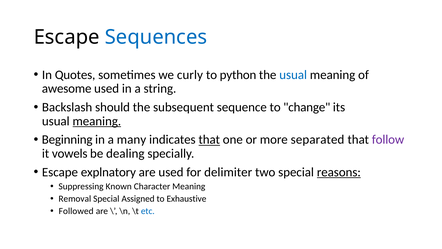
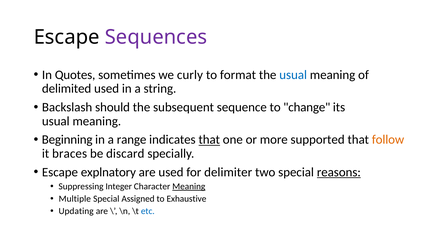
Sequences colour: blue -> purple
python: python -> format
awesome: awesome -> delimited
meaning at (97, 121) underline: present -> none
many: many -> range
separated: separated -> supported
follow colour: purple -> orange
vowels: vowels -> braces
dealing: dealing -> discard
Known: Known -> Integer
Meaning at (189, 186) underline: none -> present
Removal: Removal -> Multiple
Followed: Followed -> Updating
